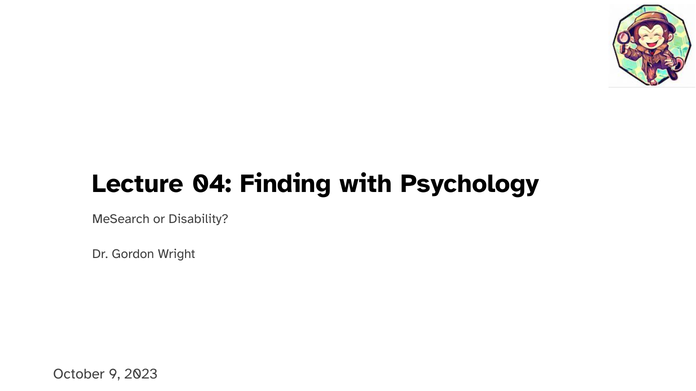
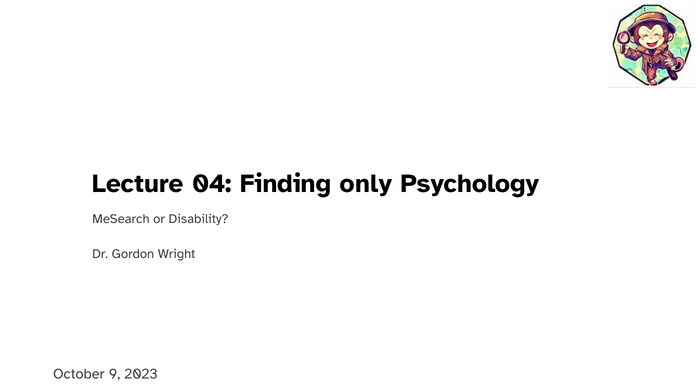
with: with -> only
